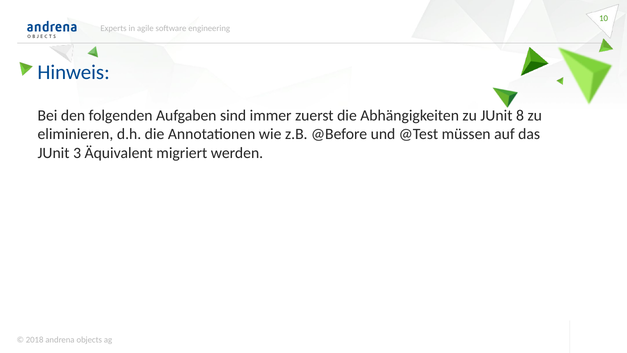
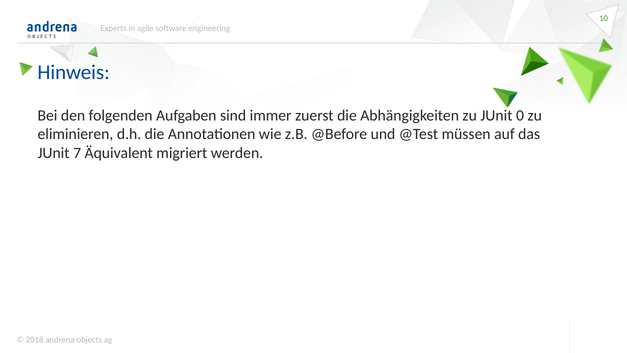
8: 8 -> 0
3: 3 -> 7
